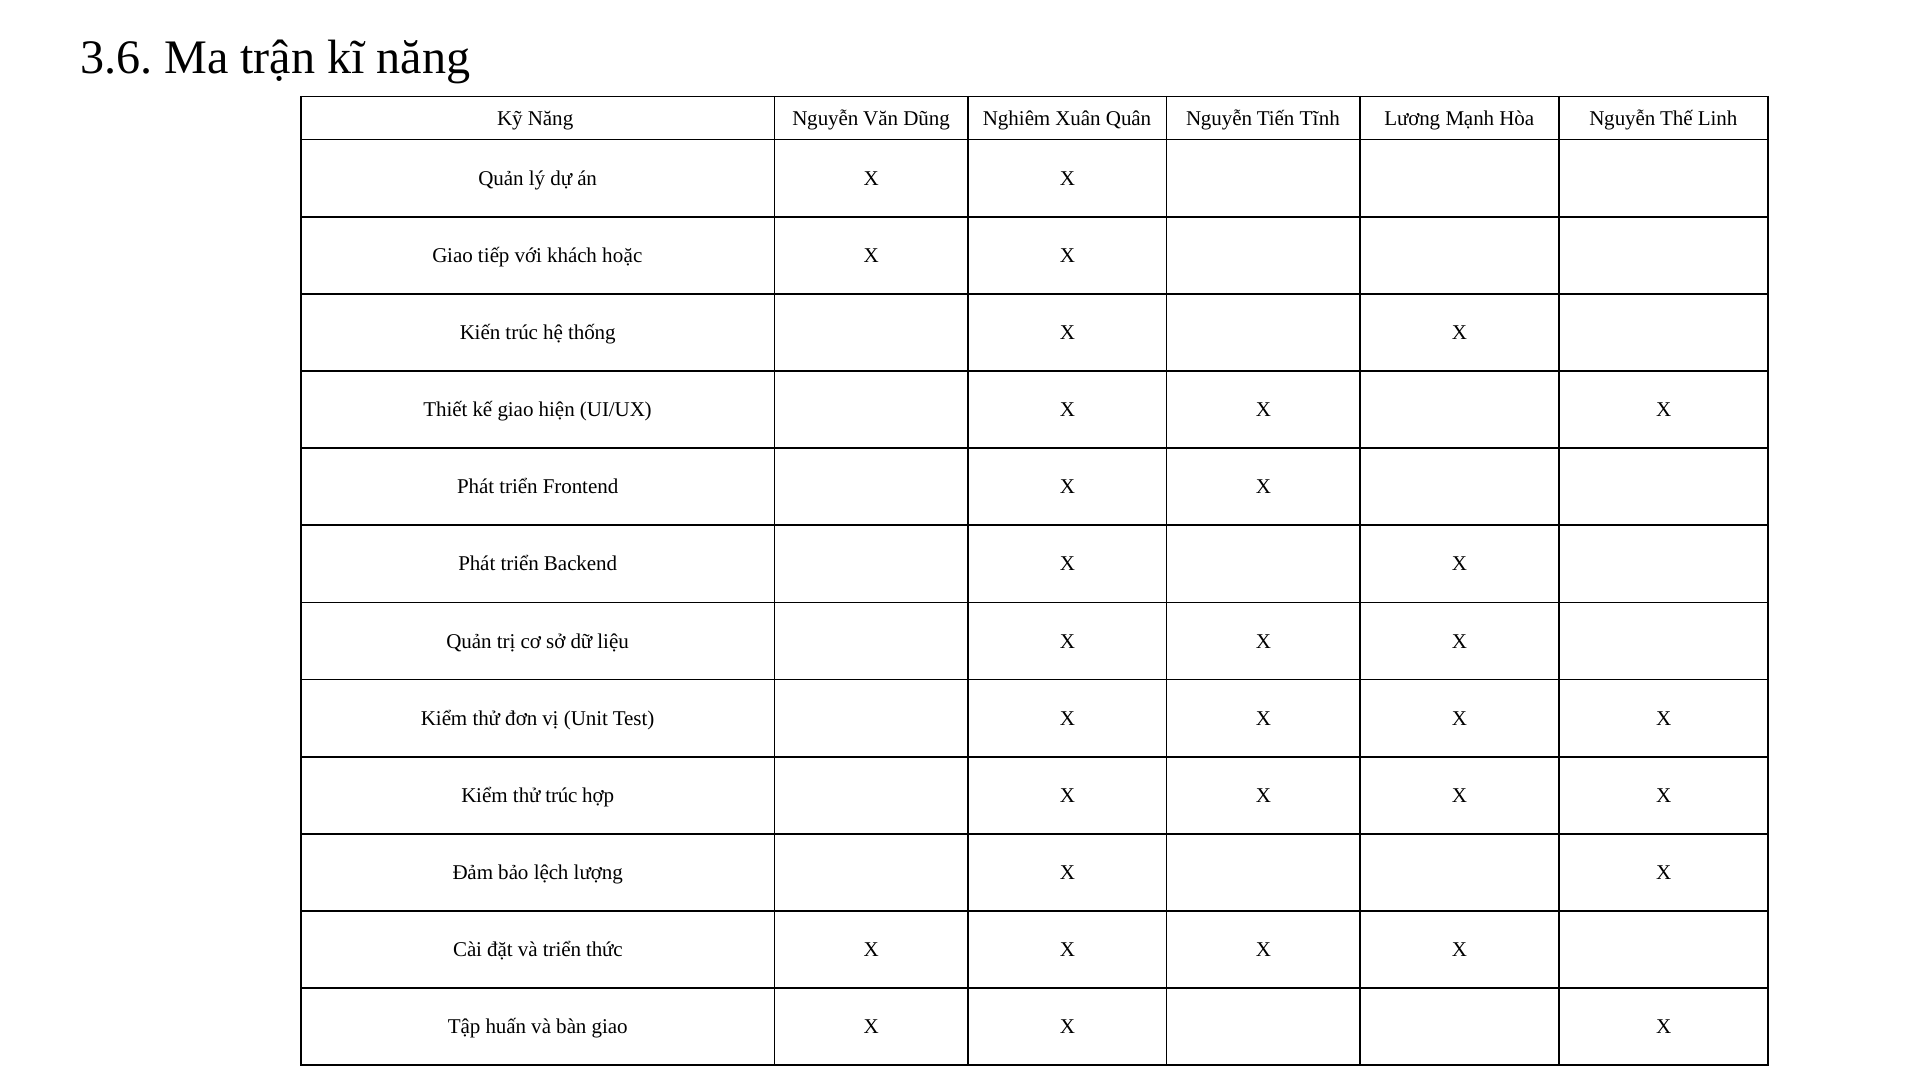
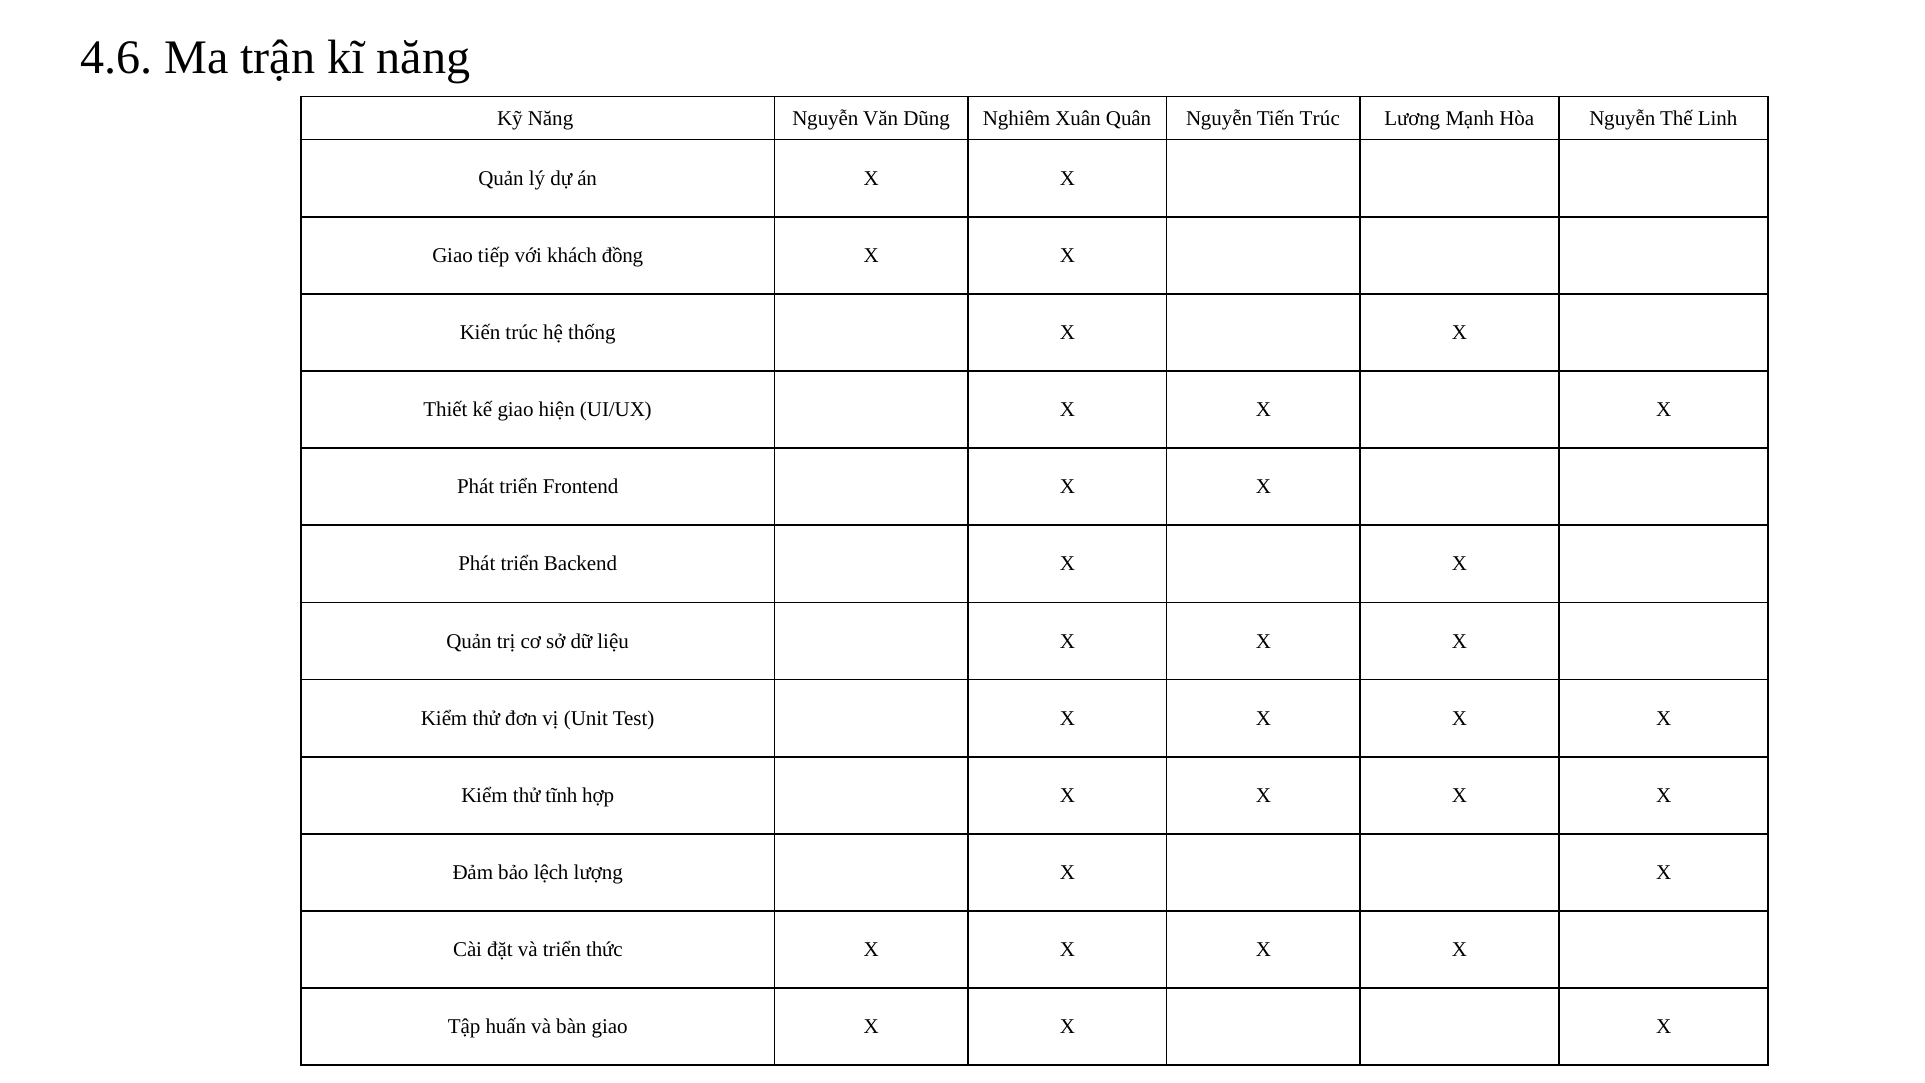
3.6: 3.6 -> 4.6
Tiến Tĩnh: Tĩnh -> Trúc
hoặc: hoặc -> đồng
thử trúc: trúc -> tĩnh
